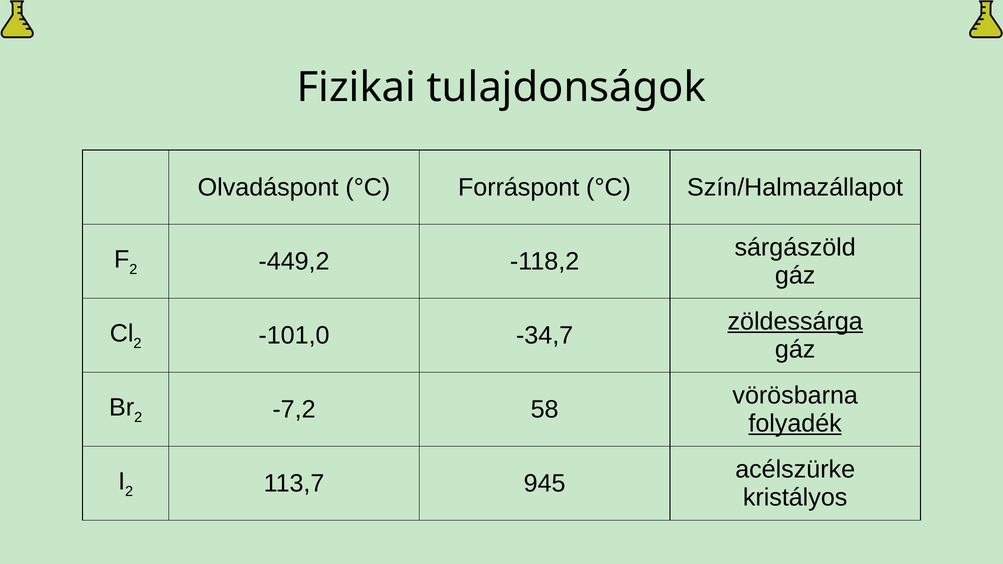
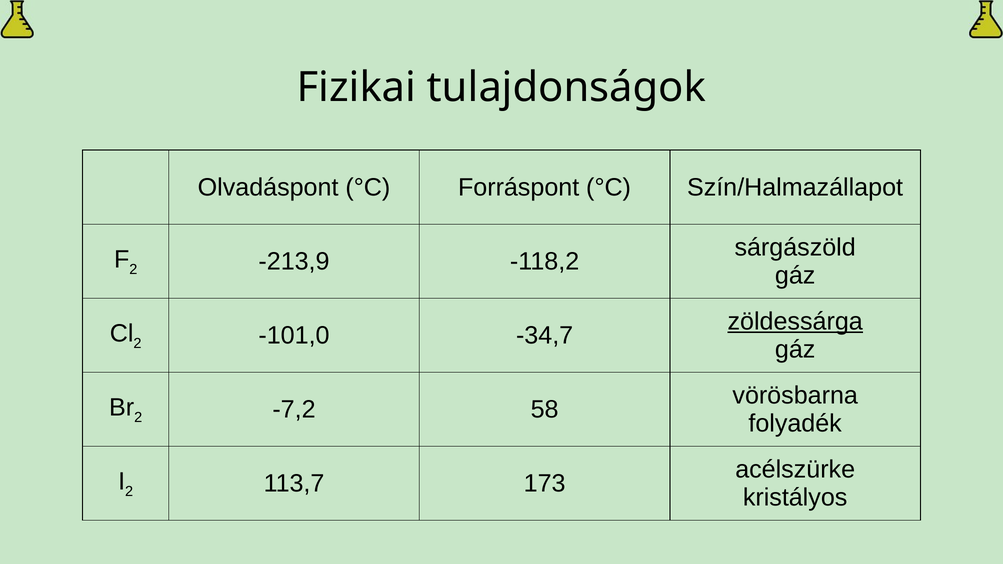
-449,2: -449,2 -> -213,9
folyadék underline: present -> none
945: 945 -> 173
